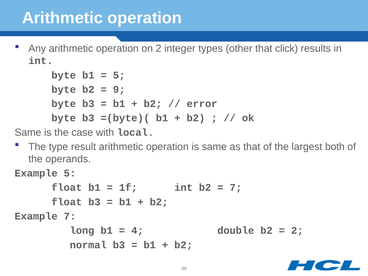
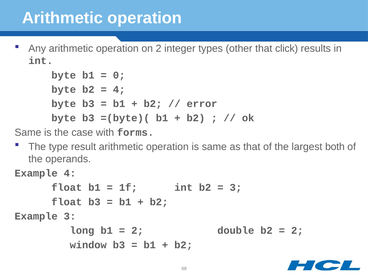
5 at (119, 75): 5 -> 0
9 at (119, 89): 9 -> 4
local: local -> forms
Example 5: 5 -> 4
7 at (236, 188): 7 -> 3
Example 7: 7 -> 3
4 at (137, 231): 4 -> 2
normal: normal -> window
